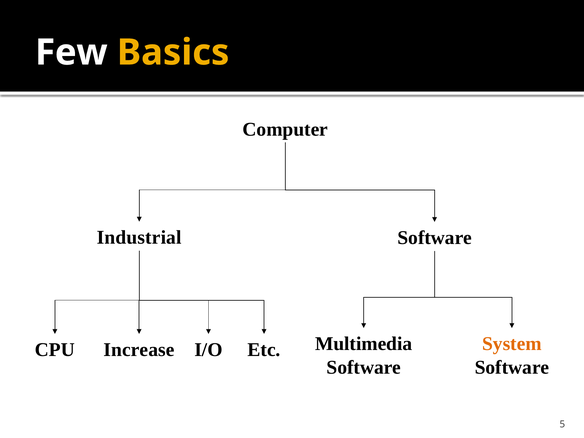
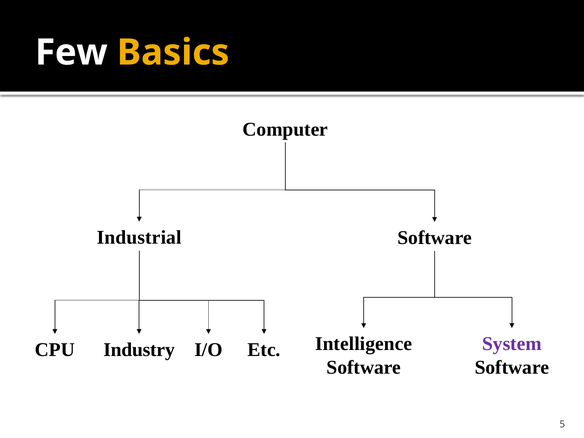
Multimedia: Multimedia -> Intelligence
System colour: orange -> purple
Increase: Increase -> Industry
